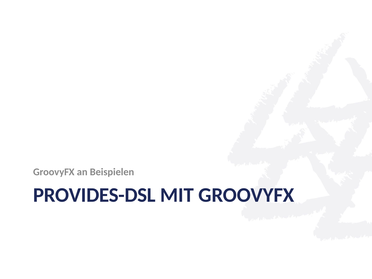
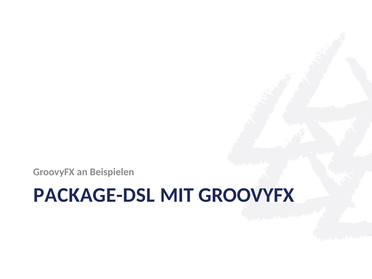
PROVIDES-DSL: PROVIDES-DSL -> PACKAGE-DSL
